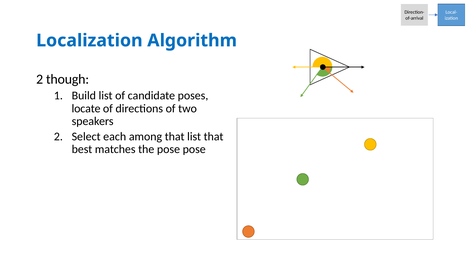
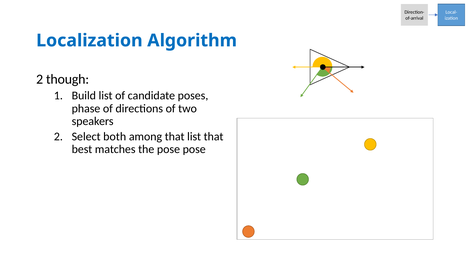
locate: locate -> phase
each: each -> both
